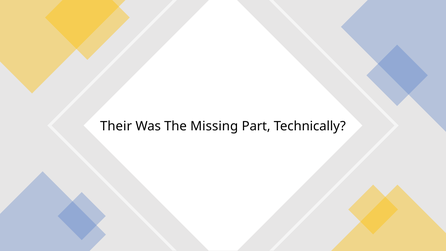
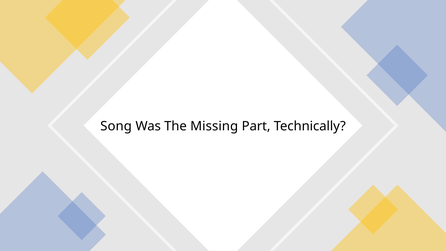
Their: Their -> Song
